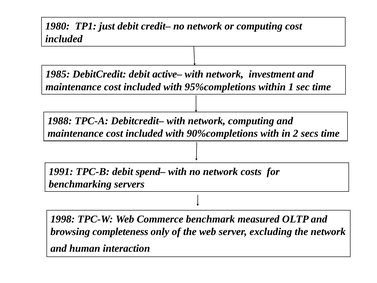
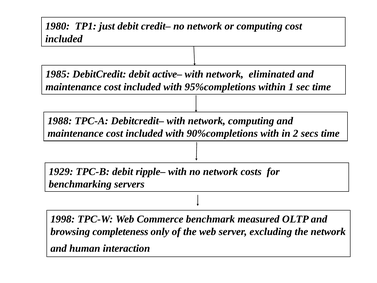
investment: investment -> eliminated
1991: 1991 -> 1929
spend–: spend– -> ripple–
